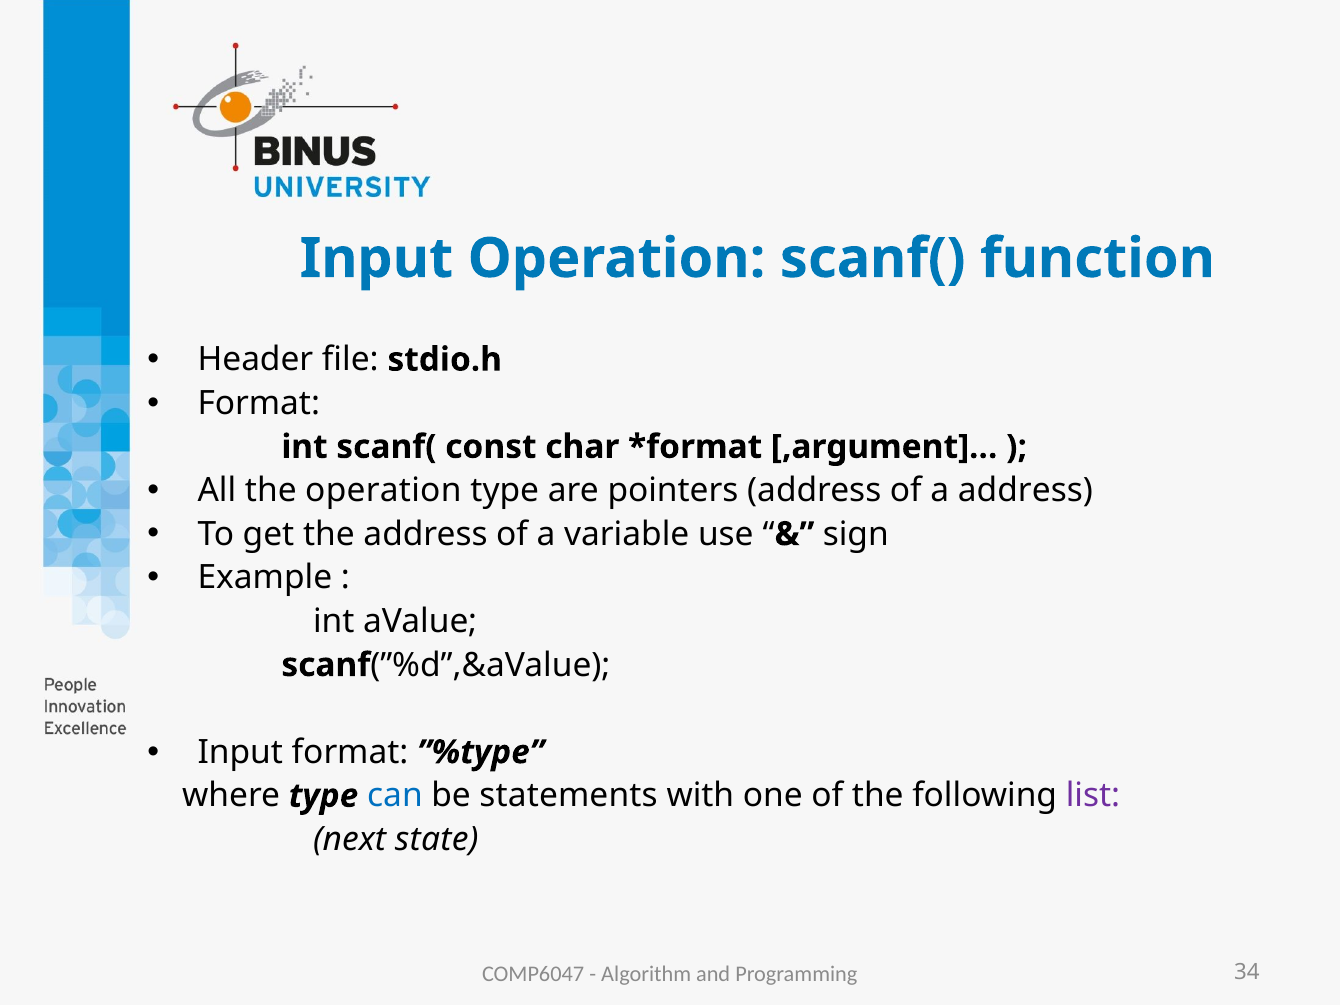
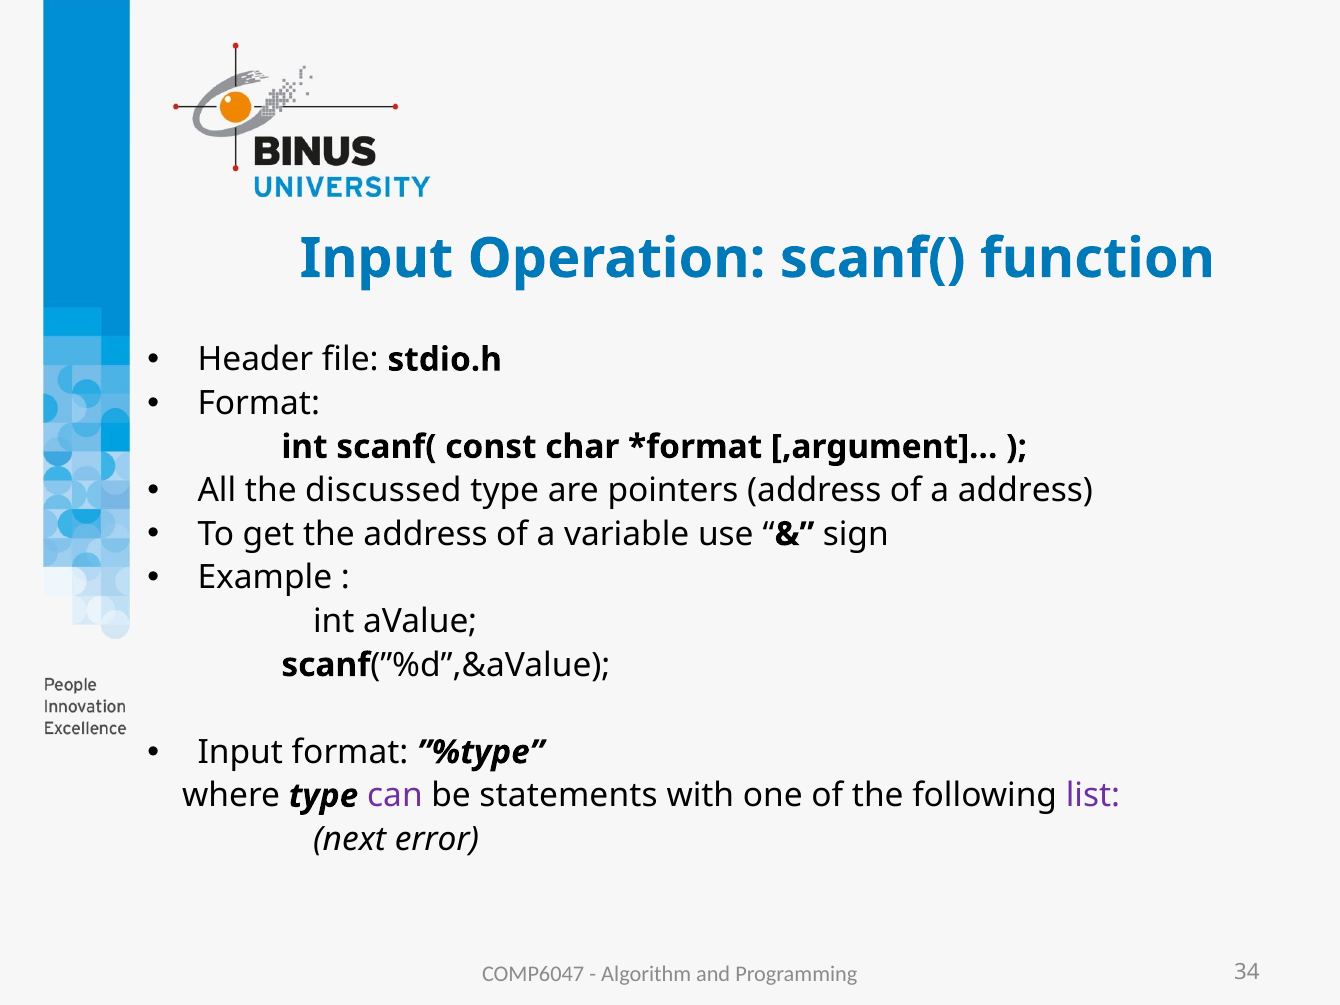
the operation: operation -> discussed
can colour: blue -> purple
state: state -> error
